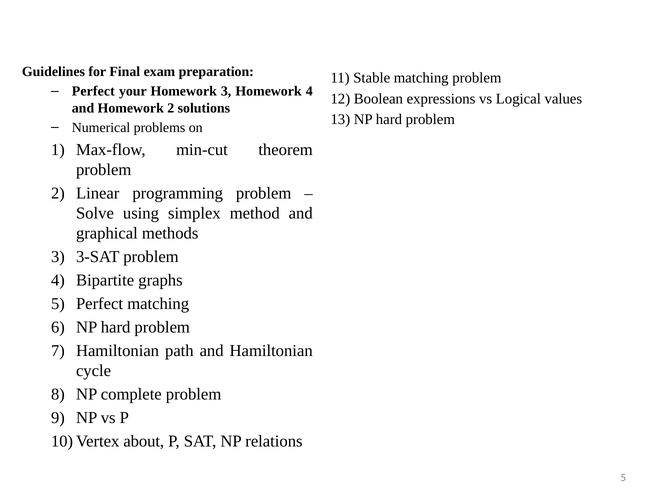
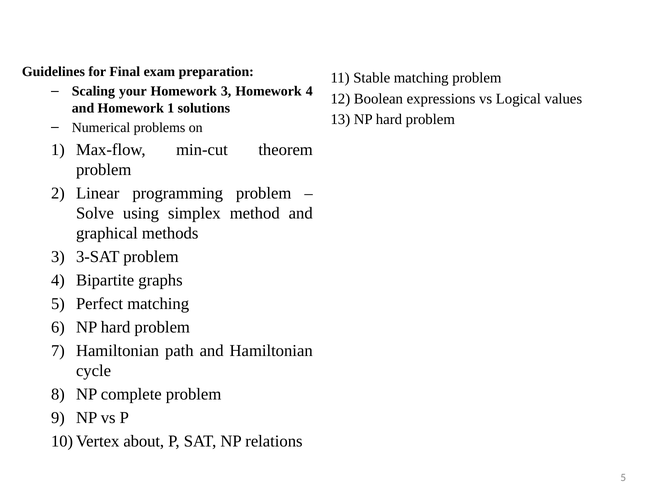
Perfect at (93, 91): Perfect -> Scaling
Homework 2: 2 -> 1
